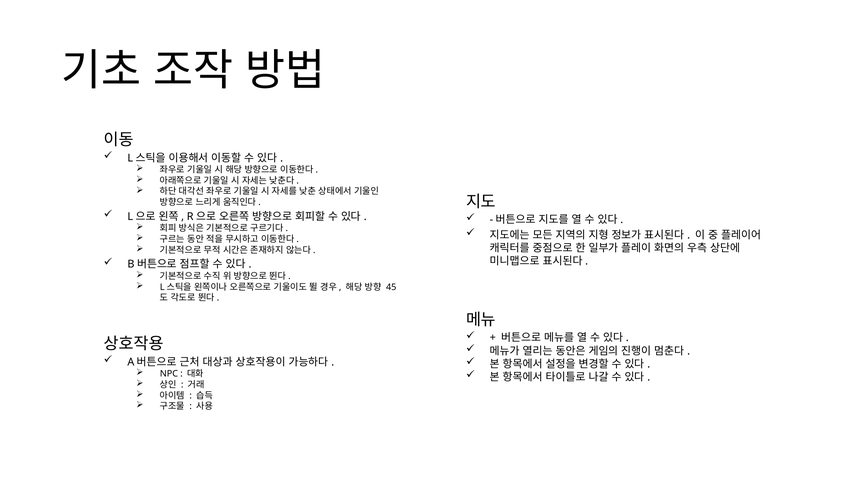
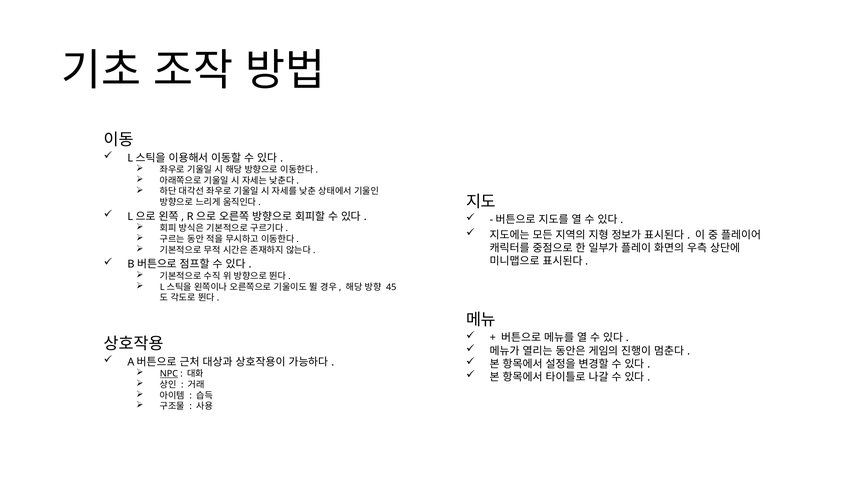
NPC underline: none -> present
